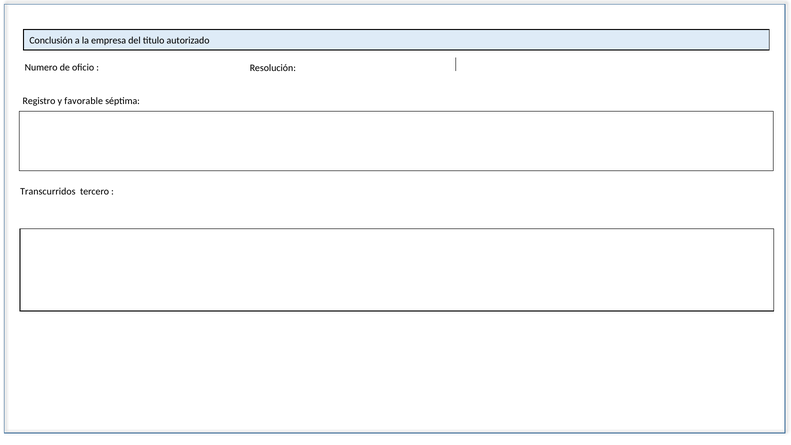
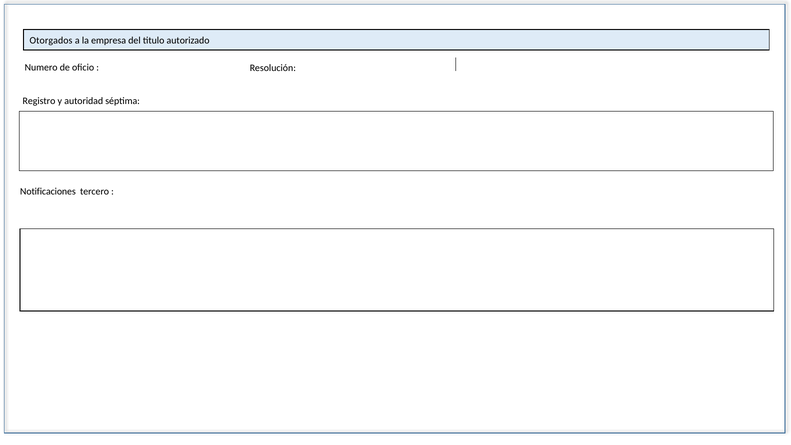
Conclusión: Conclusión -> Otorgados
favorable: favorable -> autoridad
Transcurridos: Transcurridos -> Notificaciones
